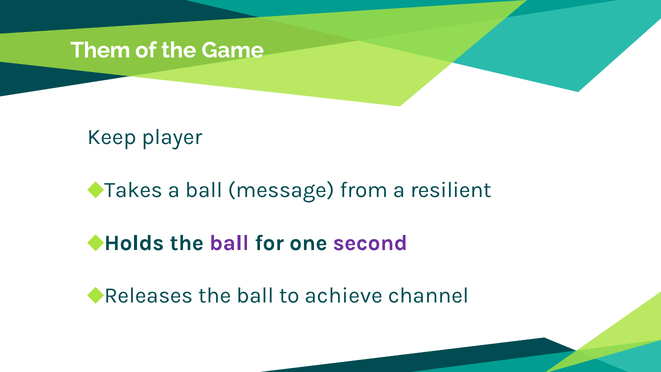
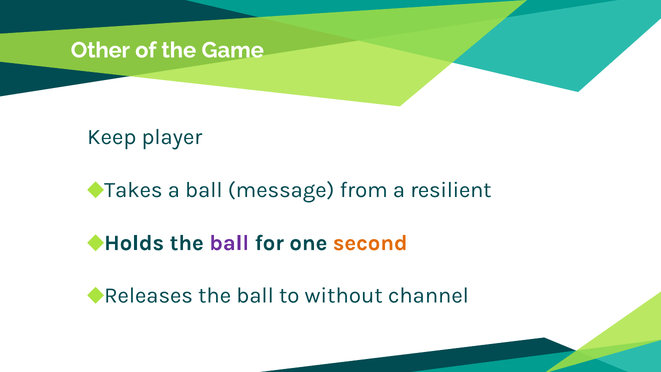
Them: Them -> Other
second colour: purple -> orange
achieve: achieve -> without
